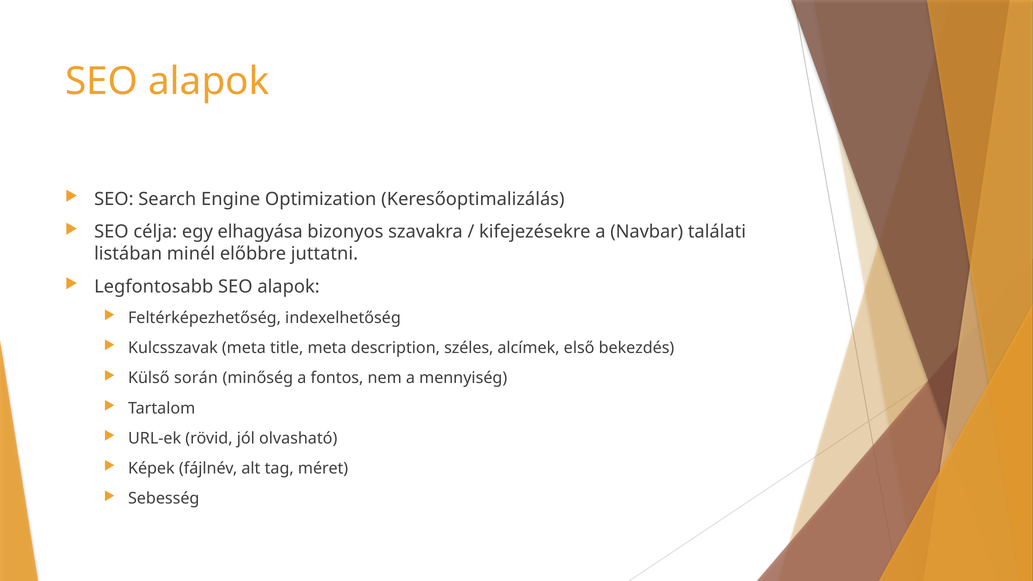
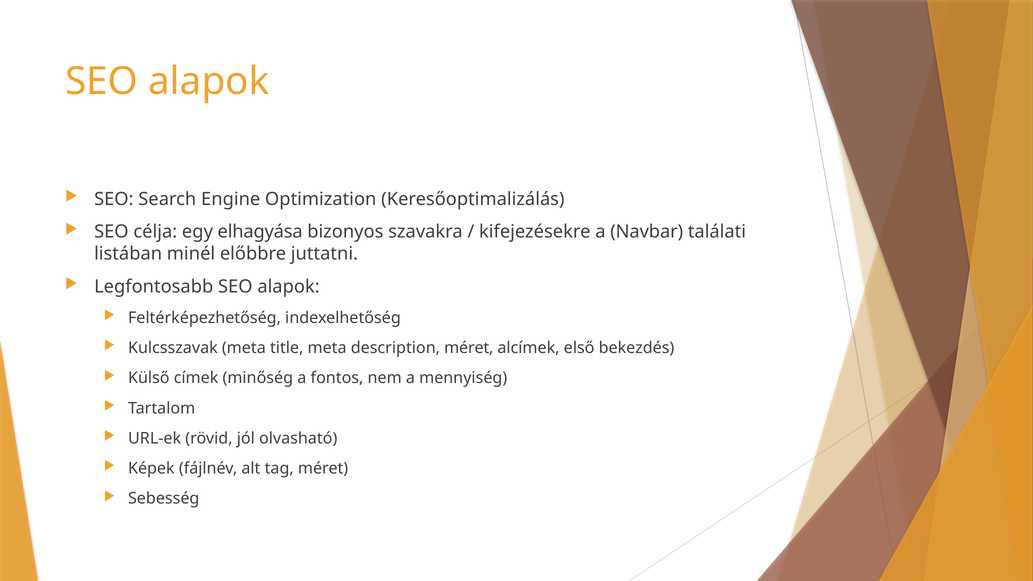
description széles: széles -> méret
során: során -> címek
